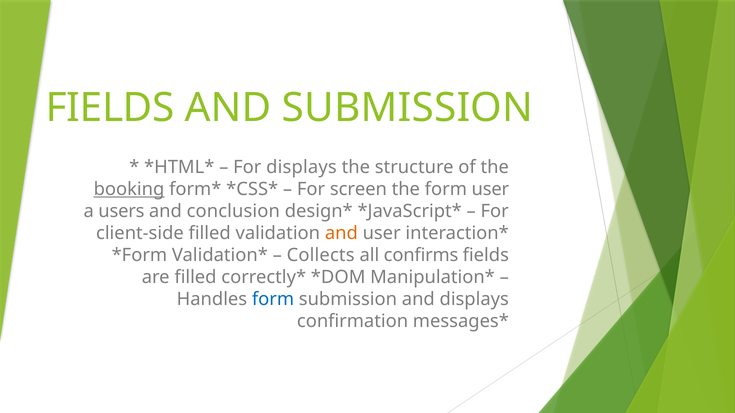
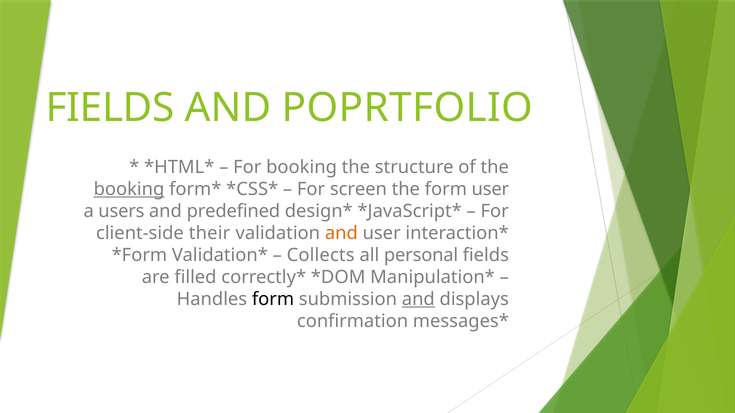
AND SUBMISSION: SUBMISSION -> POPRTFOLIO
For displays: displays -> booking
conclusion: conclusion -> predefined
client-side filled: filled -> their
confirms: confirms -> personal
form at (273, 300) colour: blue -> black
and at (418, 300) underline: none -> present
